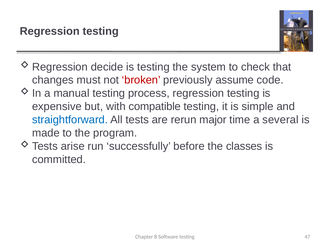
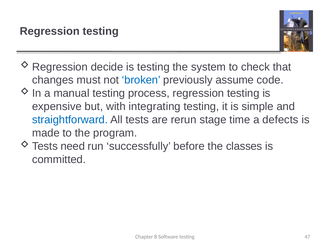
broken colour: red -> blue
compatible: compatible -> integrating
major: major -> stage
several: several -> defects
arise: arise -> need
